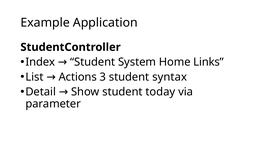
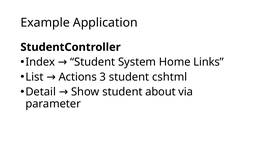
syntax: syntax -> cshtml
today: today -> about
